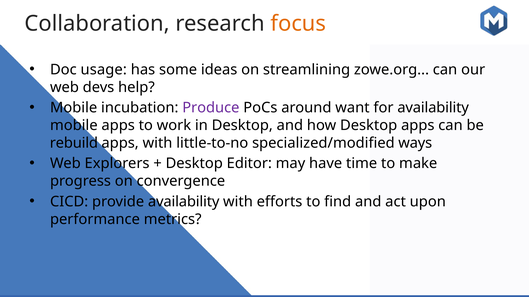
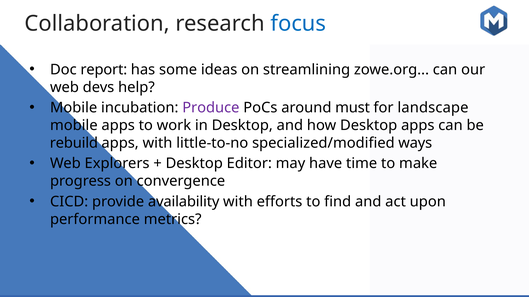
focus colour: orange -> blue
usage: usage -> report
want: want -> must
for availability: availability -> landscape
